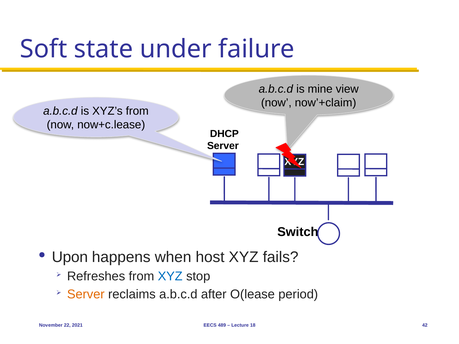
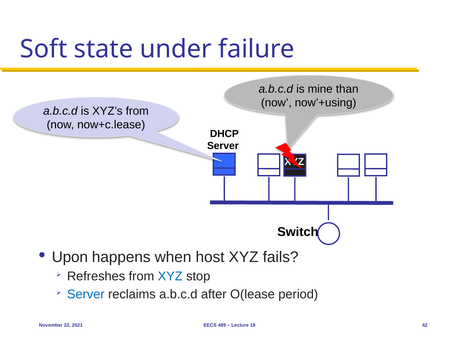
view: view -> than
now’+claim: now’+claim -> now’+using
Server at (86, 294) colour: orange -> blue
